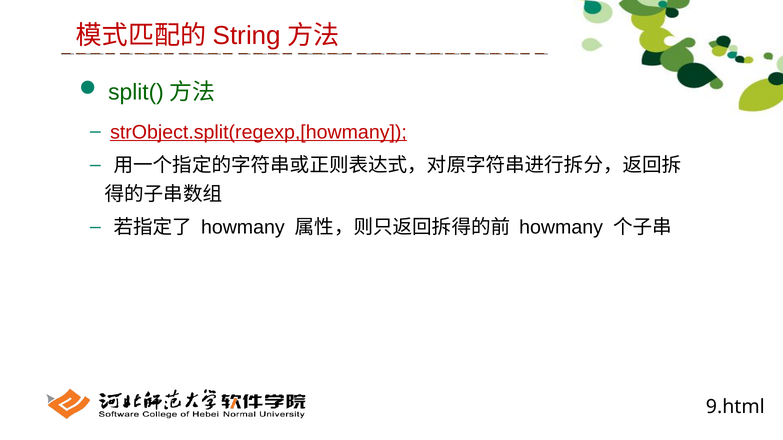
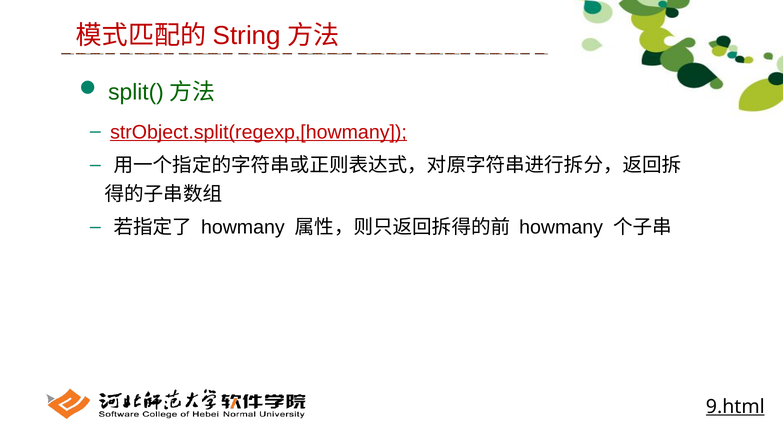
9.html underline: none -> present
